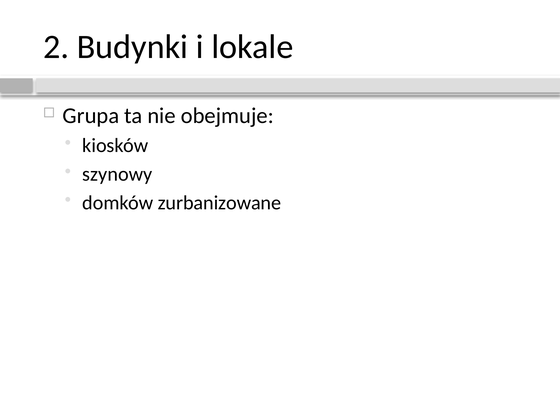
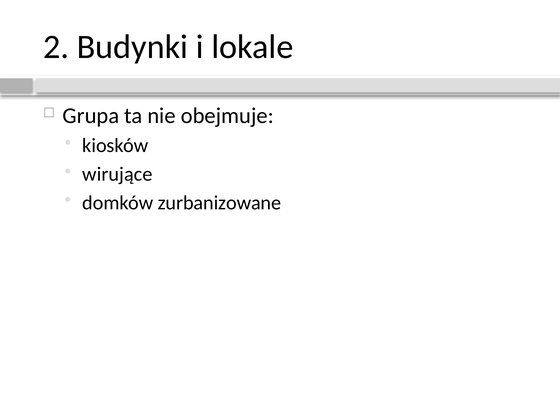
szynowy: szynowy -> wirujące
